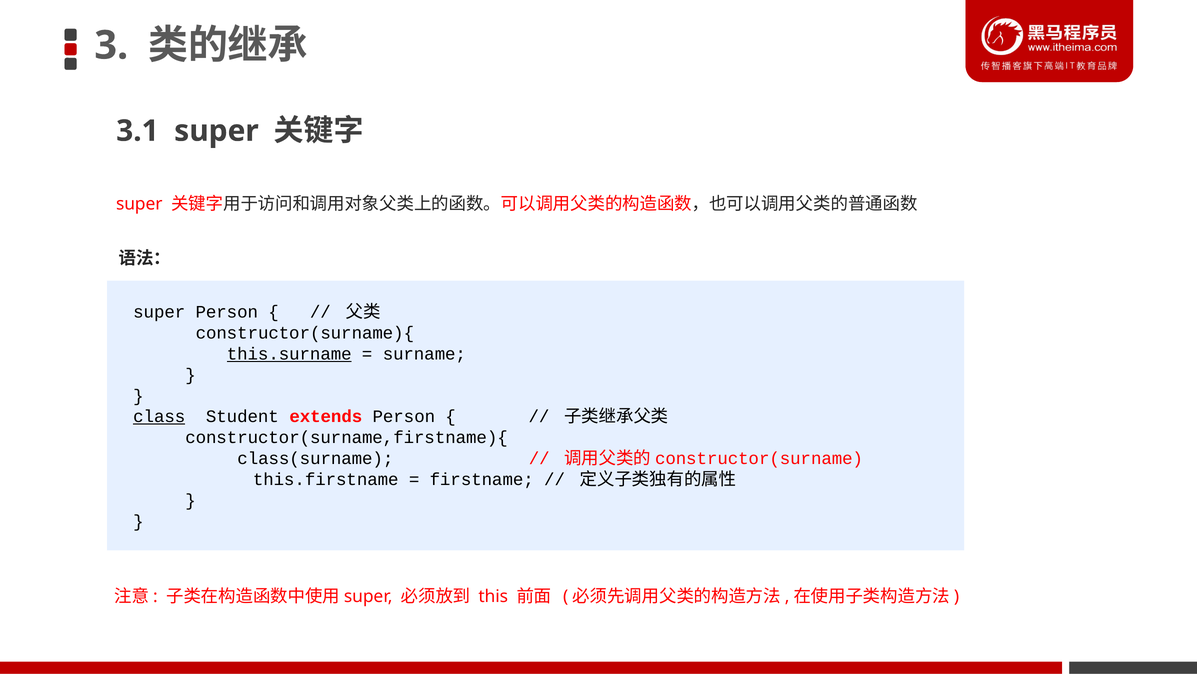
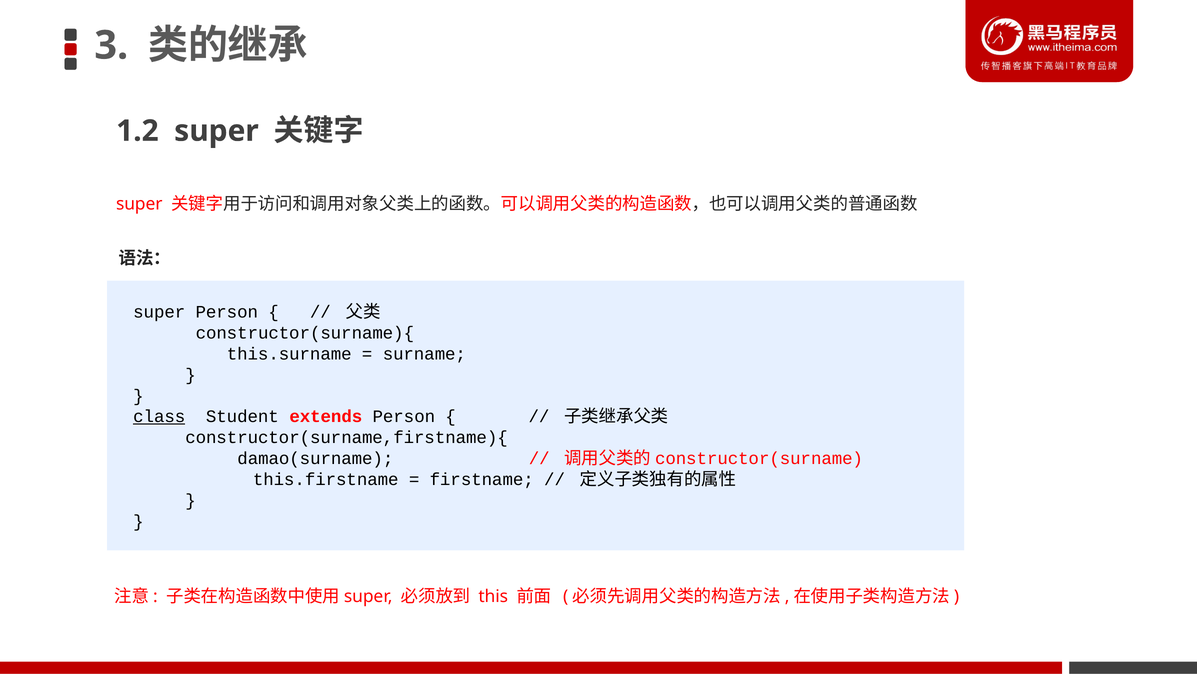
3.1: 3.1 -> 1.2
this.surname underline: present -> none
class(surname: class(surname -> damao(surname
